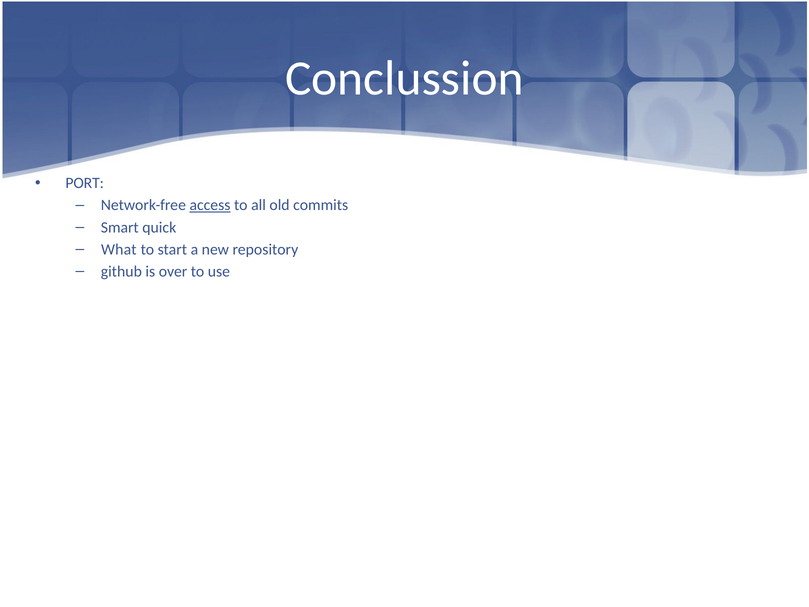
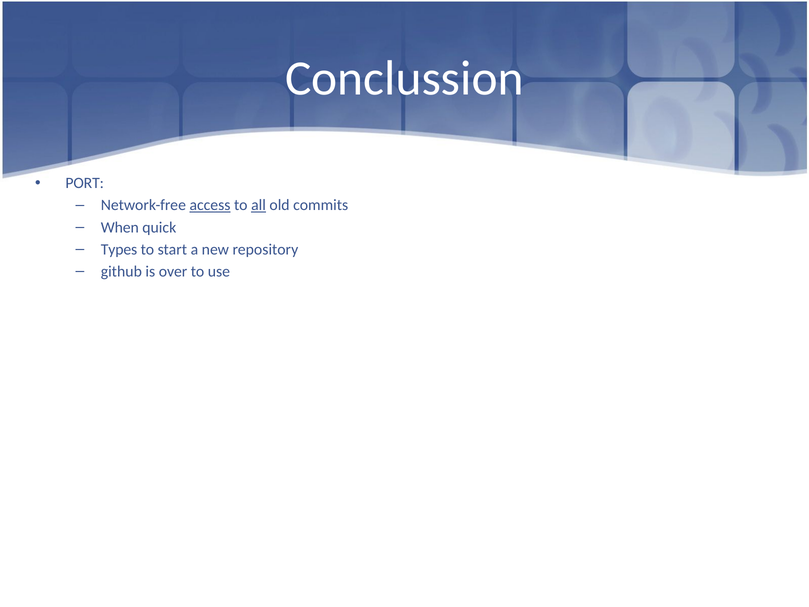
all underline: none -> present
Smart: Smart -> When
What: What -> Types
